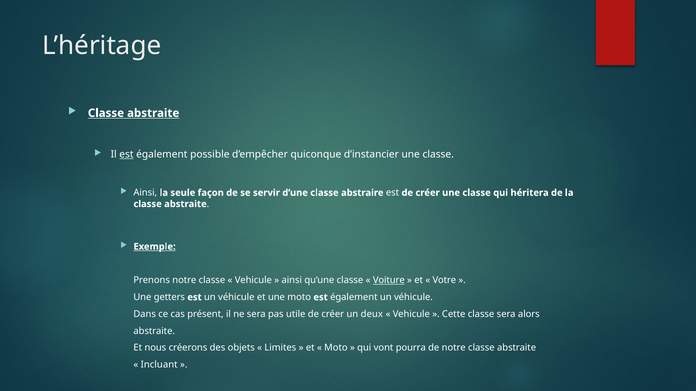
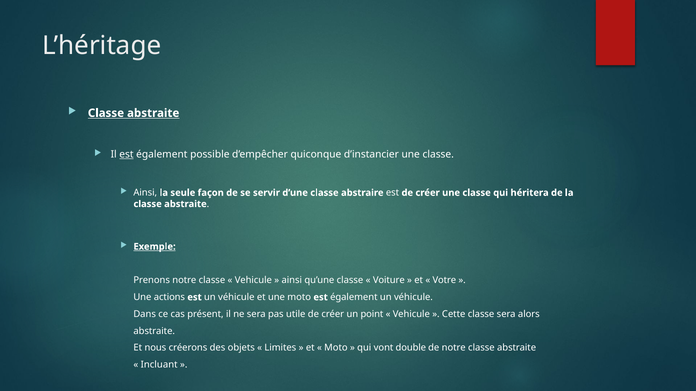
Voiture underline: present -> none
getters: getters -> actions
deux: deux -> point
pourra: pourra -> double
